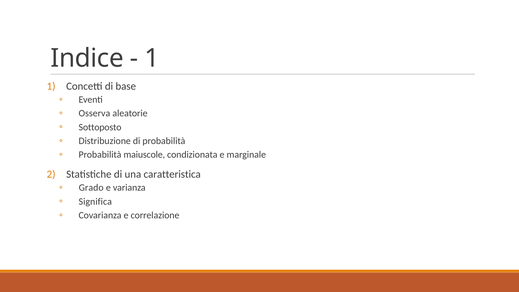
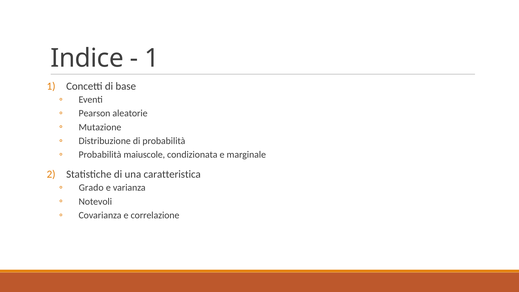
Osserva: Osserva -> Pearson
Sottoposto: Sottoposto -> Mutazione
Significa: Significa -> Notevoli
